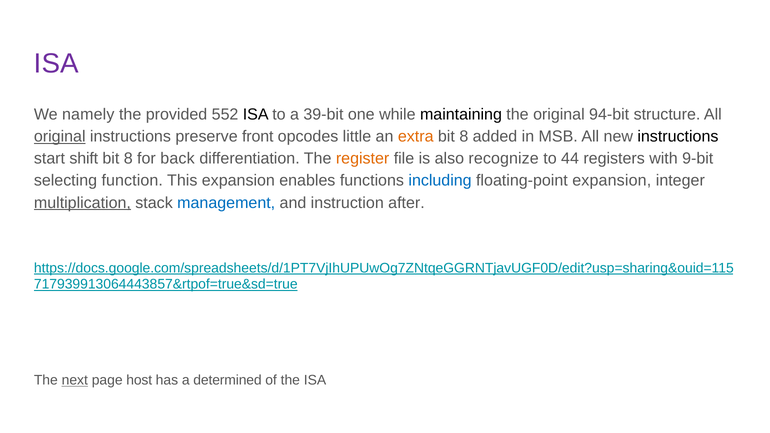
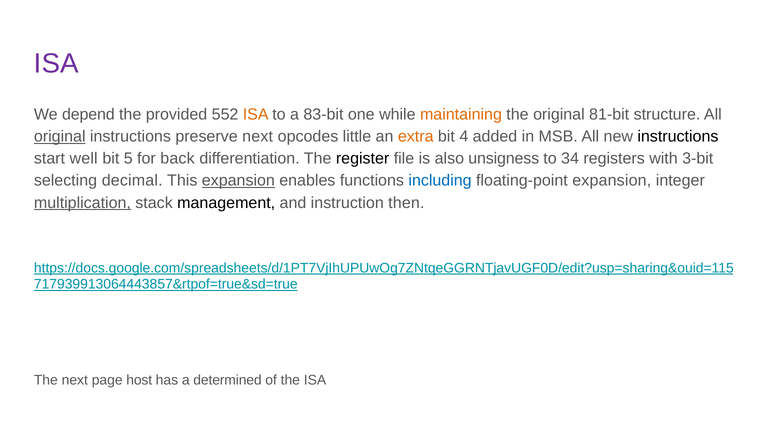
namely: namely -> depend
ISA at (256, 114) colour: black -> orange
39-bit: 39-bit -> 83-bit
maintaining colour: black -> orange
94-bit: 94-bit -> 81-bit
preserve front: front -> next
8 at (464, 136): 8 -> 4
shift: shift -> well
8 at (128, 159): 8 -> 5
register colour: orange -> black
recognize: recognize -> unsigness
44: 44 -> 34
9-bit: 9-bit -> 3-bit
function: function -> decimal
expansion at (238, 181) underline: none -> present
management colour: blue -> black
after: after -> then
next at (75, 380) underline: present -> none
